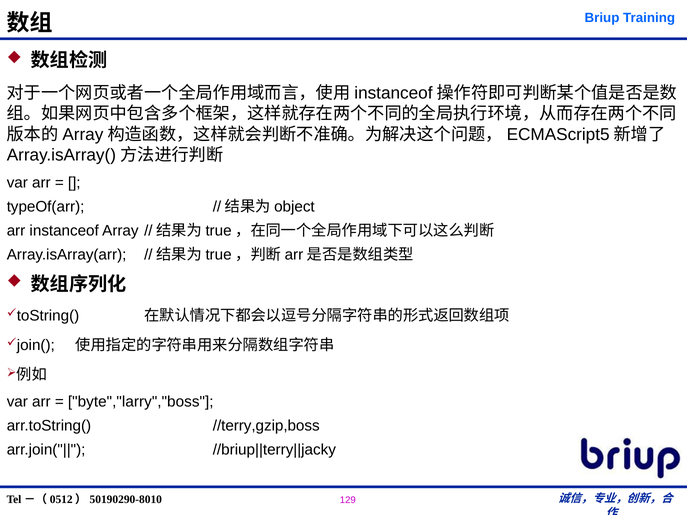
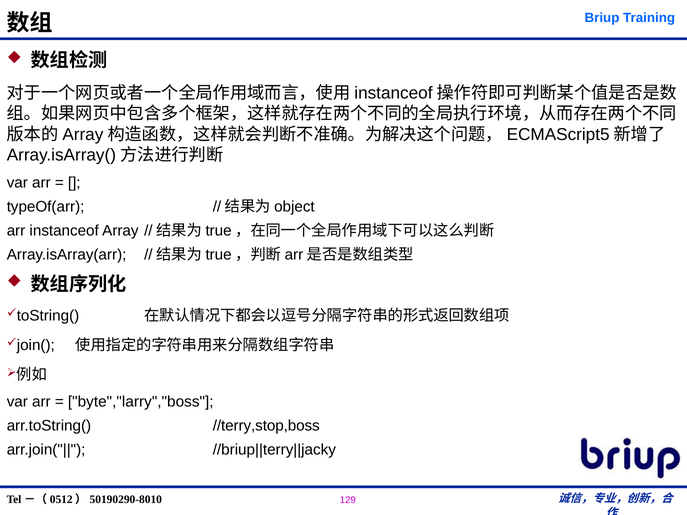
//terry,gzip,boss: //terry,gzip,boss -> //terry,stop,boss
